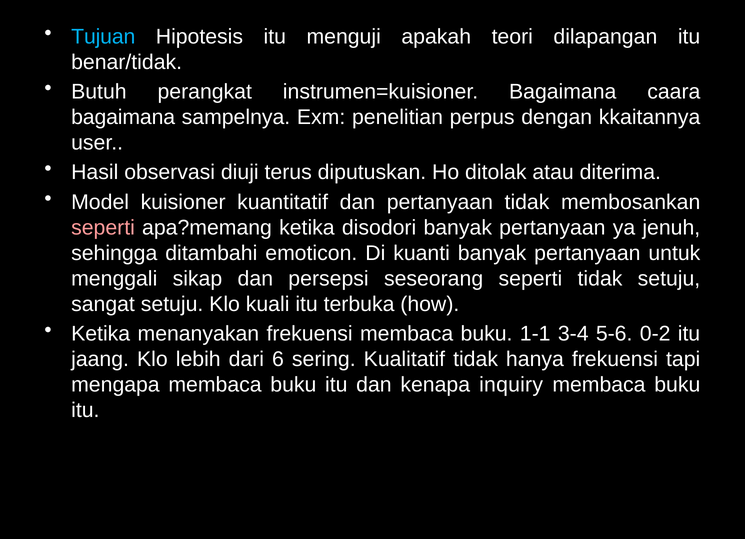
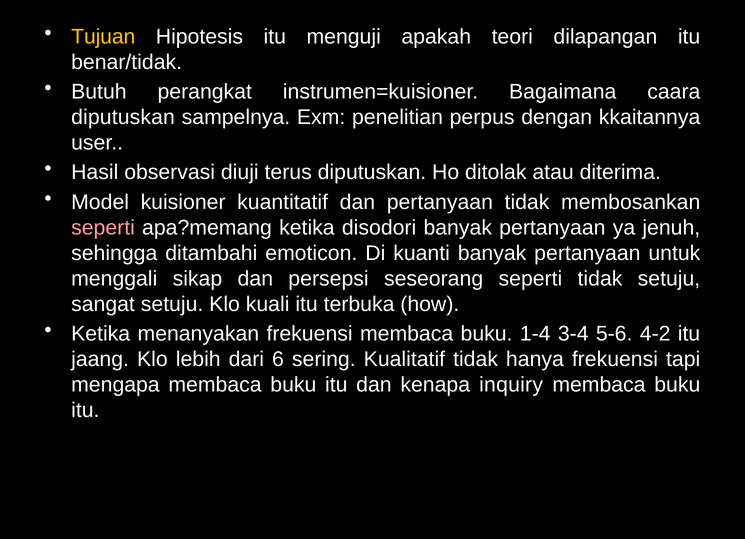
Tujuan colour: light blue -> yellow
bagaimana at (123, 117): bagaimana -> diputuskan
1-1: 1-1 -> 1-4
0-2: 0-2 -> 4-2
